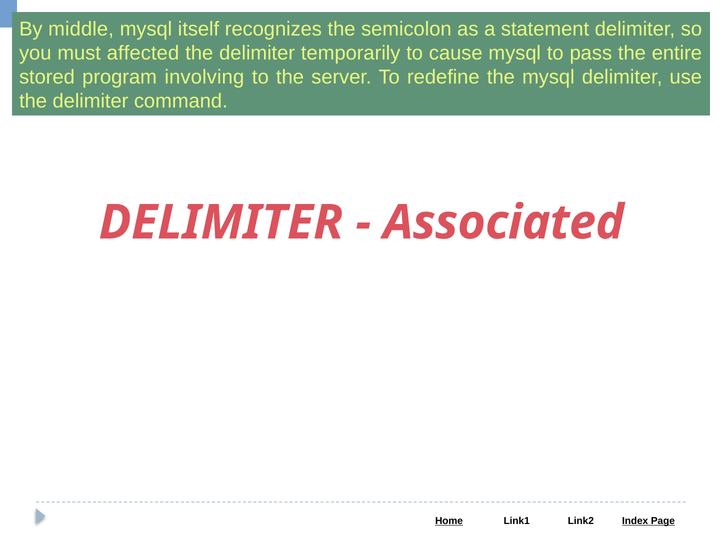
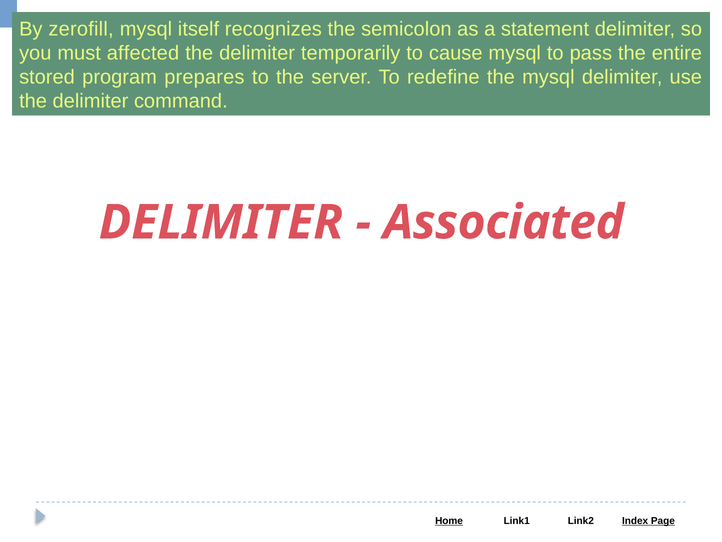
middle: middle -> zerofill
involving: involving -> prepares
